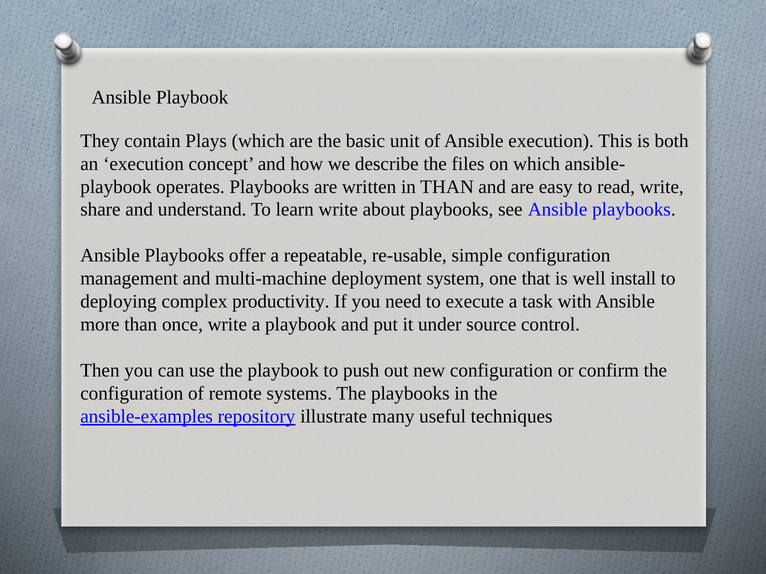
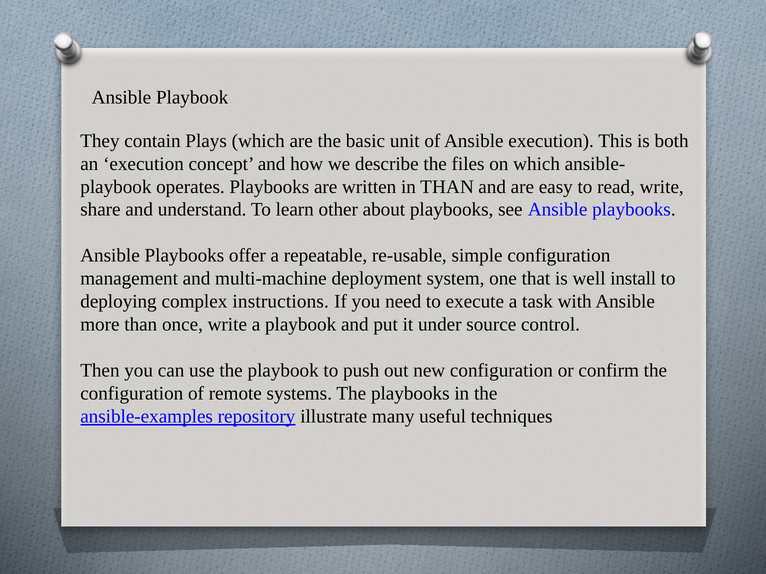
learn write: write -> other
productivity: productivity -> instructions
